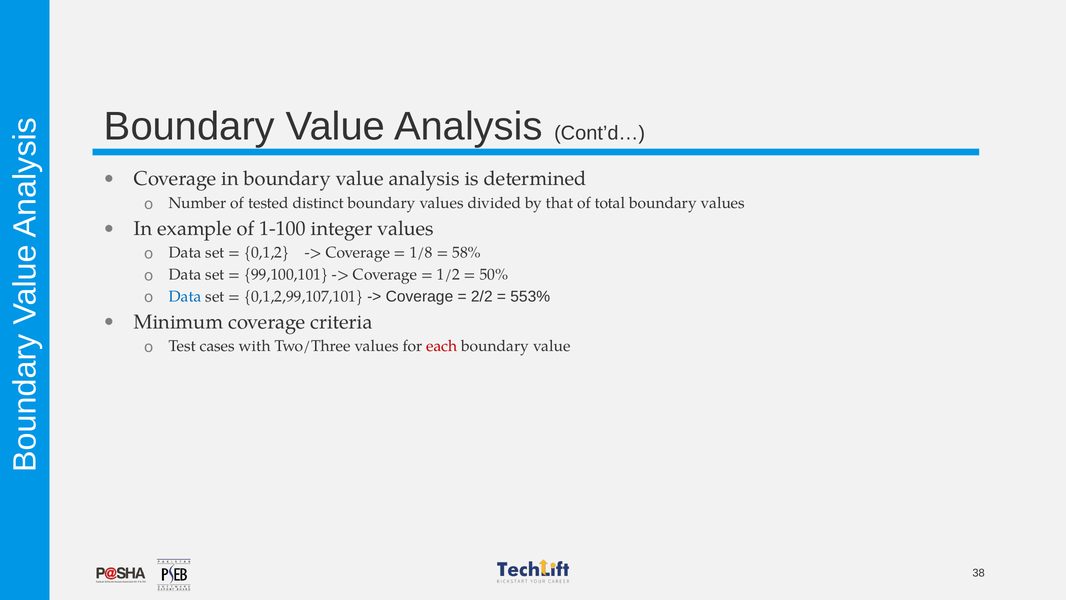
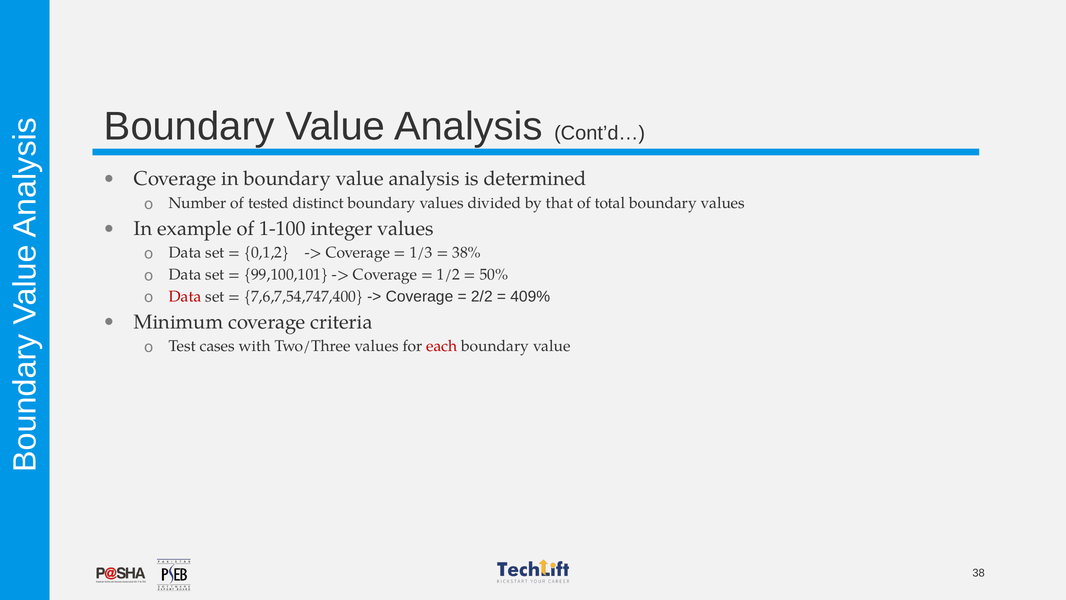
1/8: 1/8 -> 1/3
58%: 58% -> 38%
Data at (185, 296) colour: blue -> red
0,1,2,99,107,101: 0,1,2,99,107,101 -> 7,6,7,54,747,400
553%: 553% -> 409%
